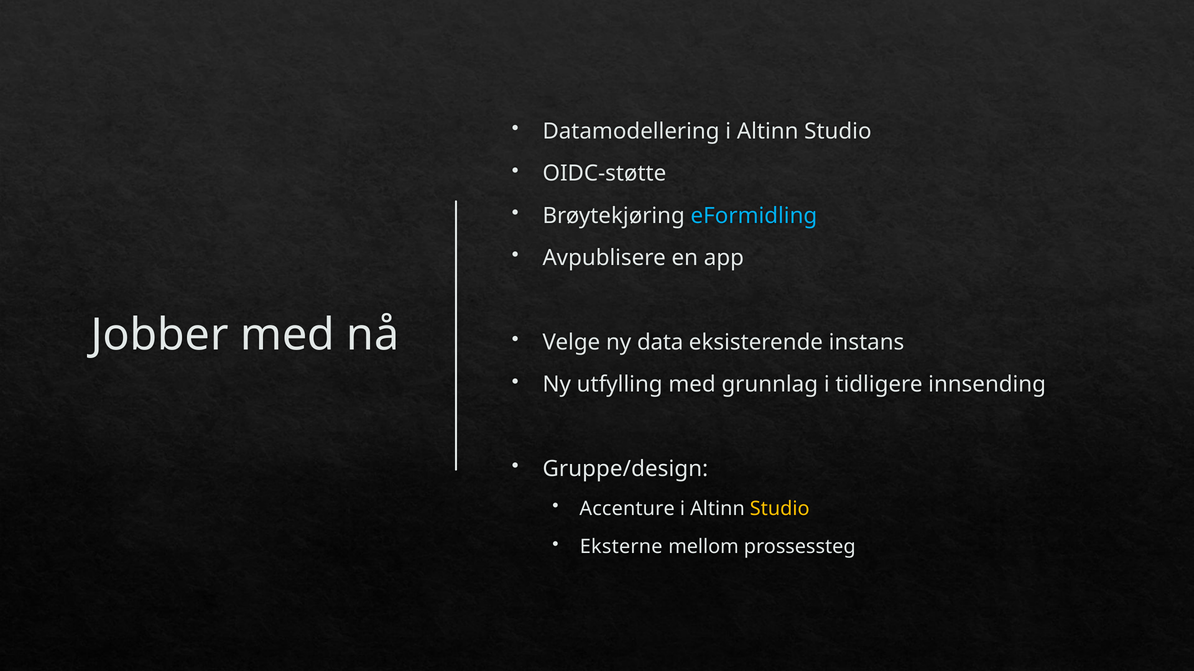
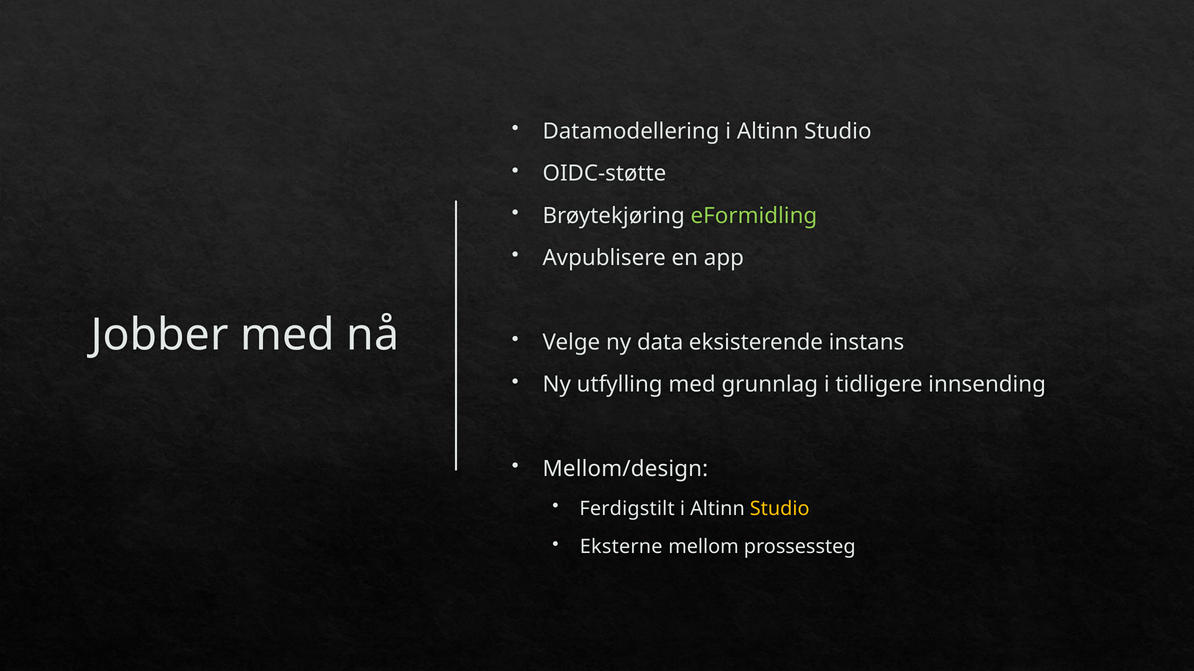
eFormidling colour: light blue -> light green
Gruppe/design: Gruppe/design -> Mellom/design
Accenture: Accenture -> Ferdigstilt
